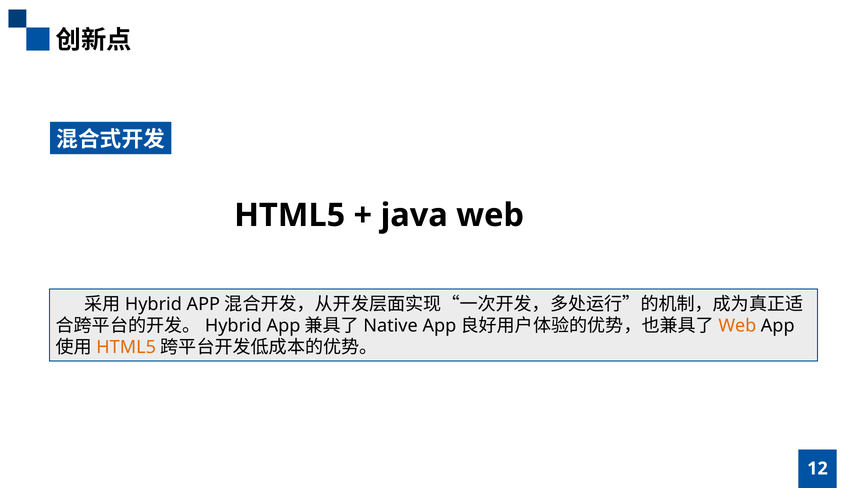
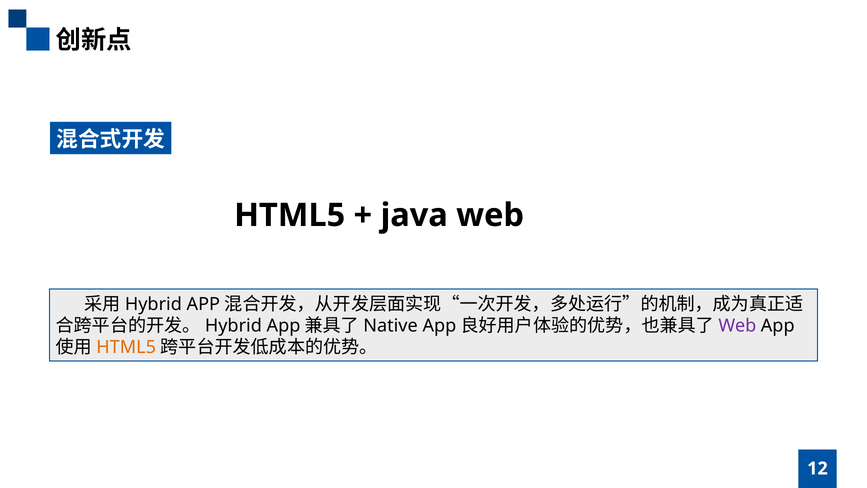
Web at (737, 326) colour: orange -> purple
